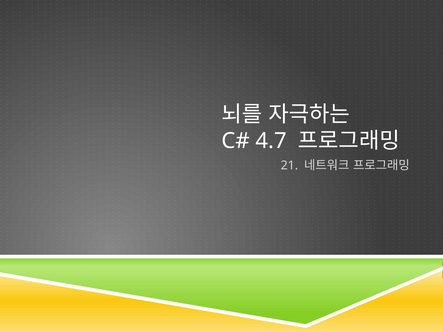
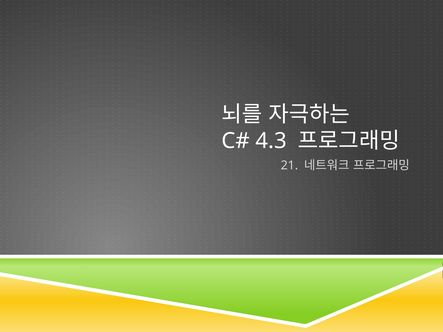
4.7: 4.7 -> 4.3
